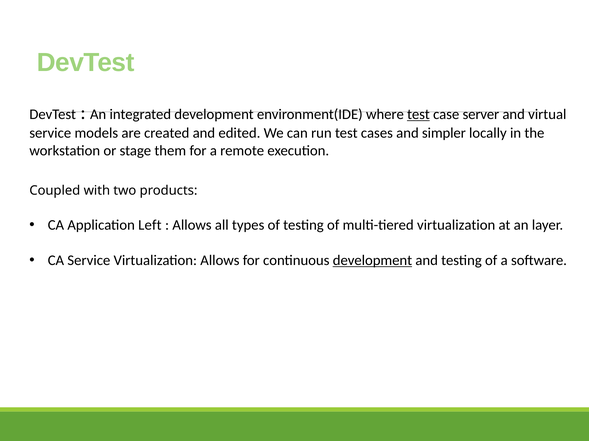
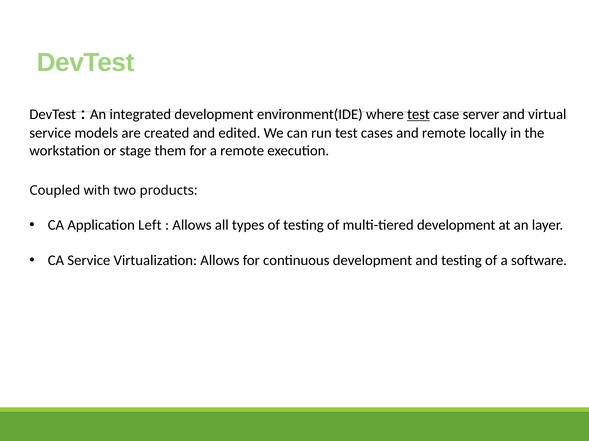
and simpler: simpler -> remote
multi-tiered virtualization: virtualization -> development
development at (372, 261) underline: present -> none
